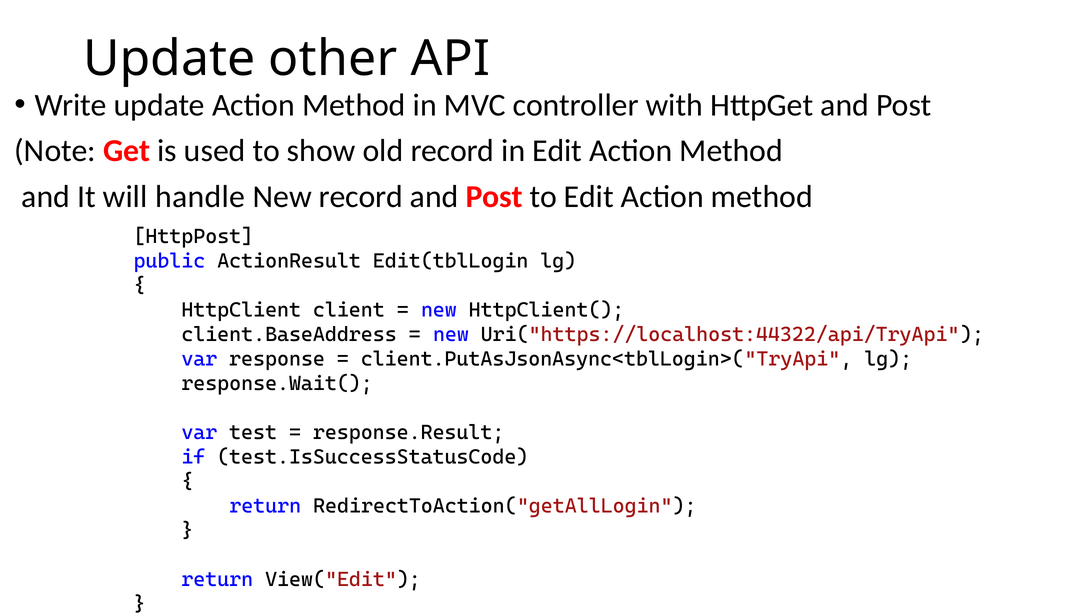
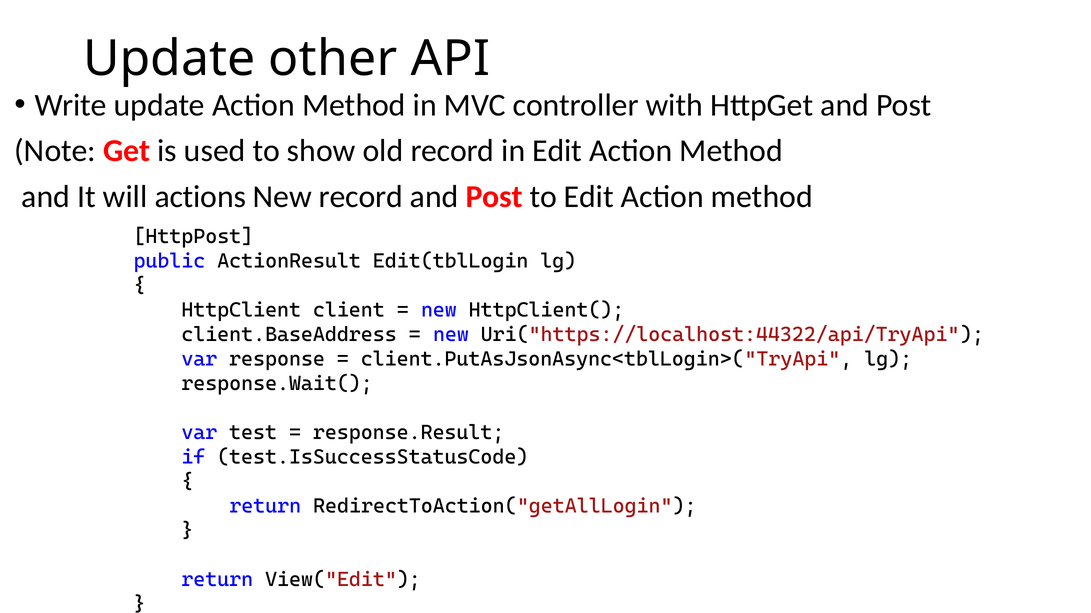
handle: handle -> actions
